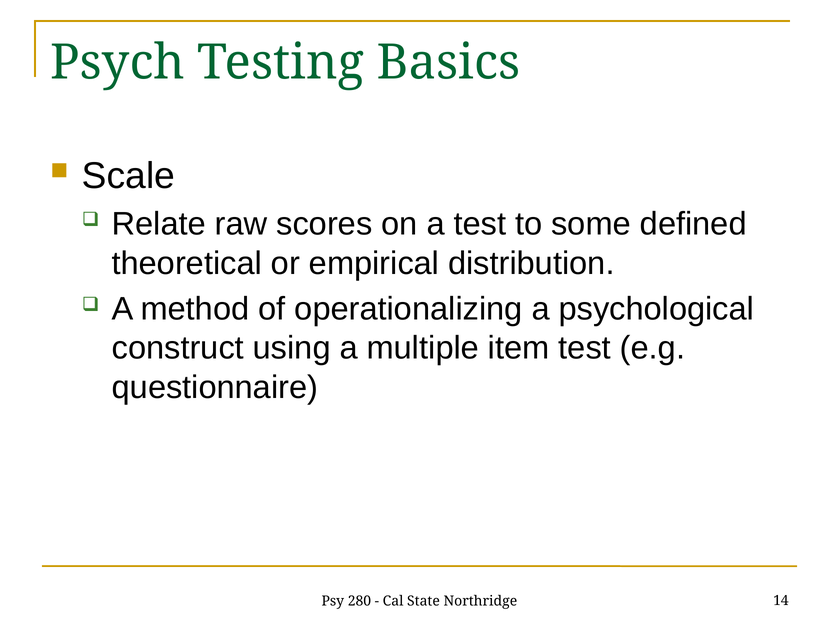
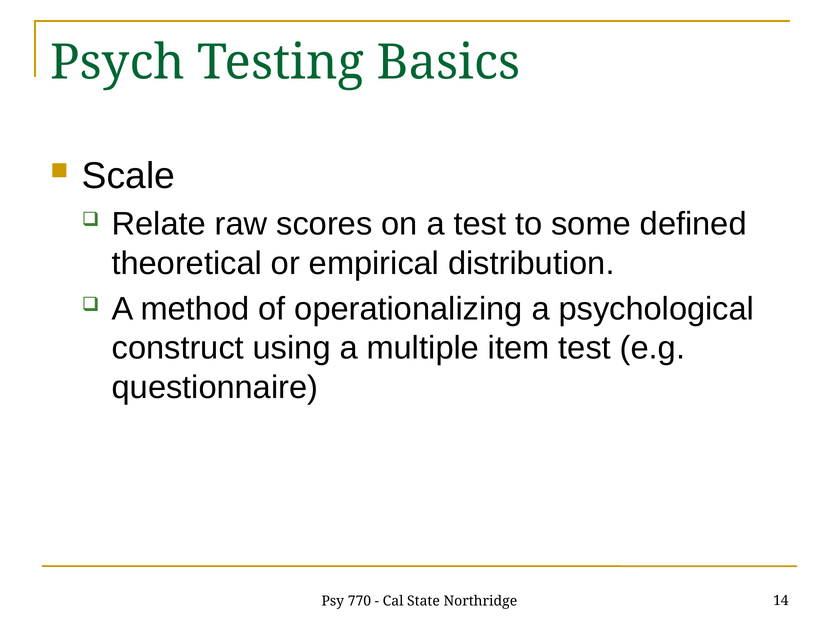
280: 280 -> 770
